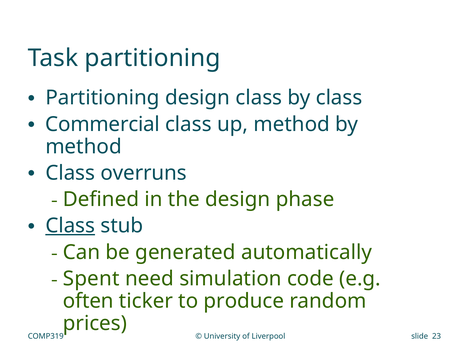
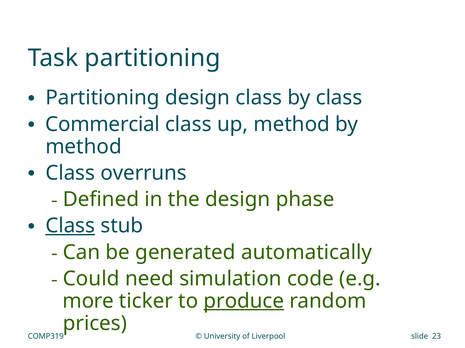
Spent: Spent -> Could
often: often -> more
produce underline: none -> present
